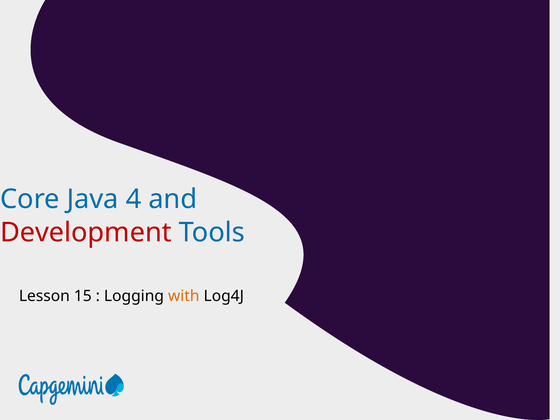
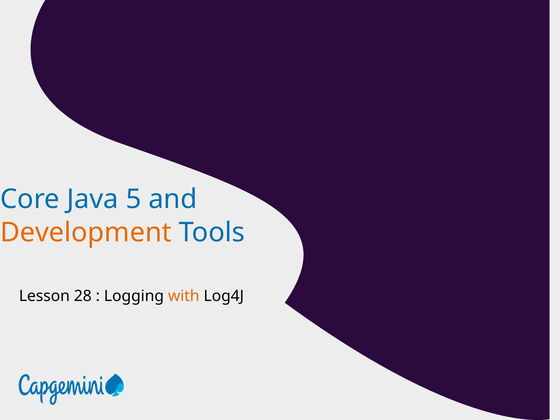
4: 4 -> 5
Development colour: red -> orange
15: 15 -> 28
